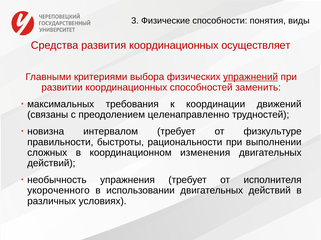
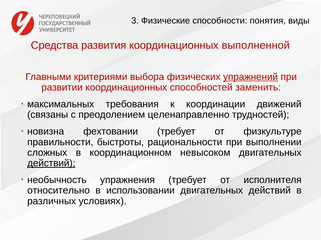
осуществляет: осуществляет -> выполненной
интервалом: интервалом -> фехтовании
изменения: изменения -> невысоком
действий at (51, 164) underline: none -> present
укороченного: укороченного -> относительно
